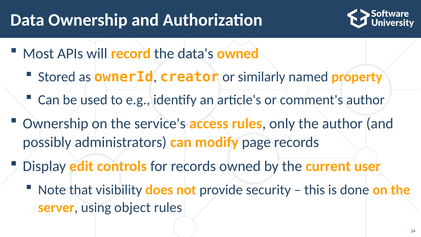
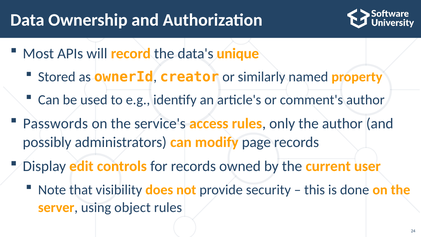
data's owned: owned -> unique
Ownership at (56, 123): Ownership -> Passwords
